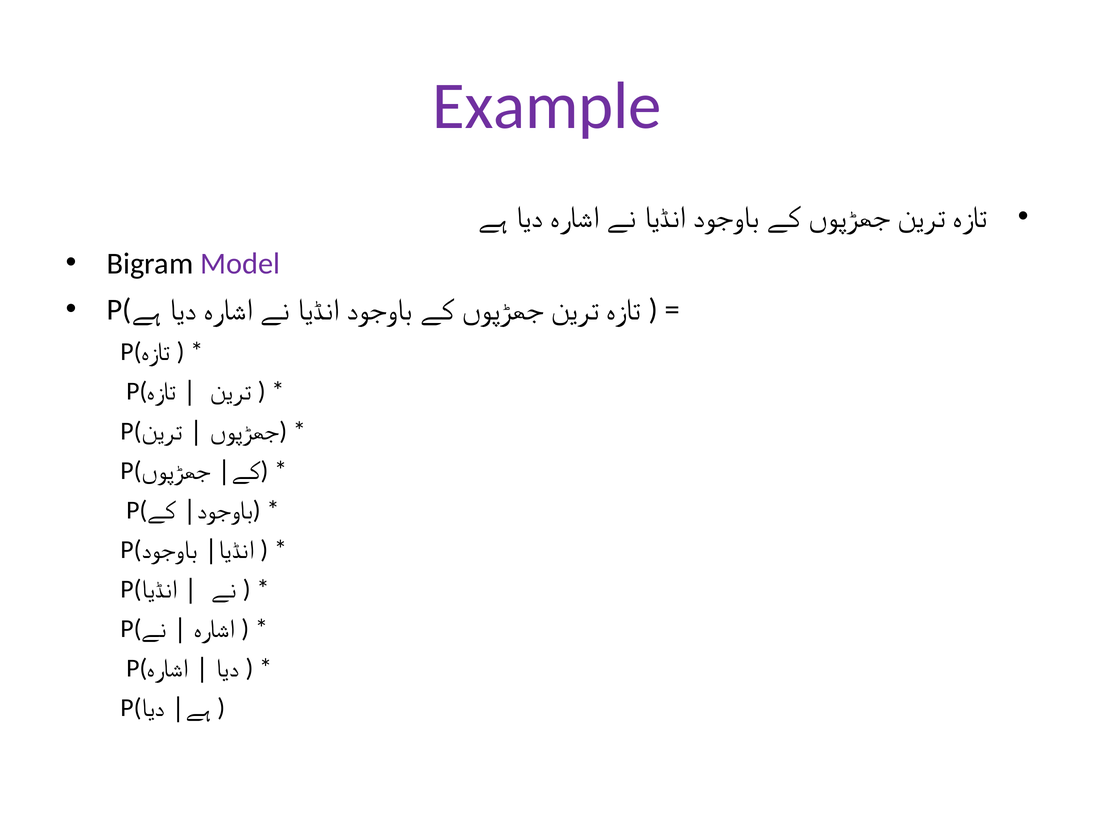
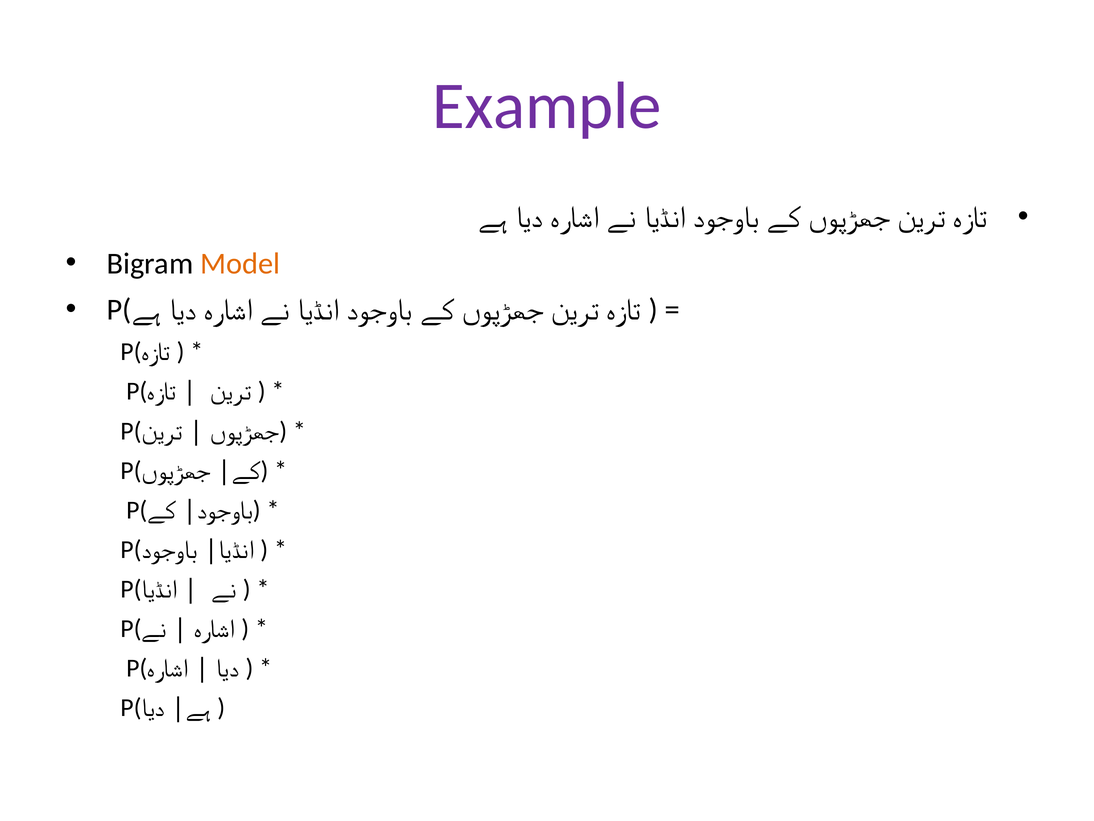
Model colour: purple -> orange
